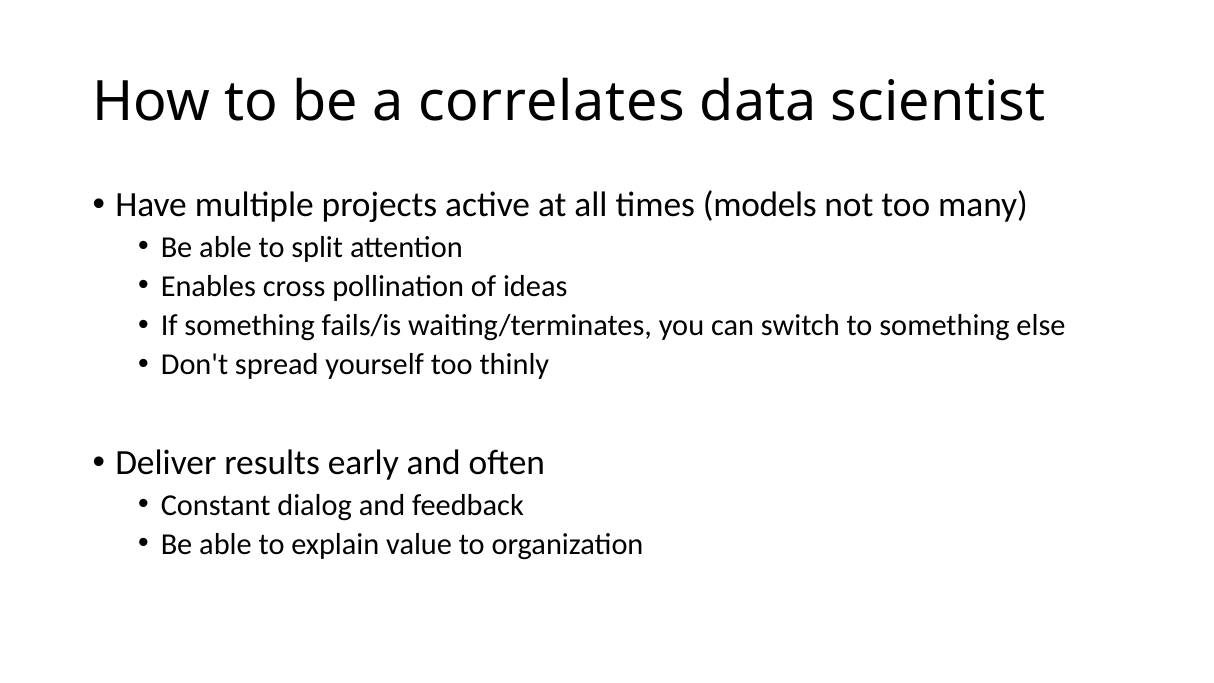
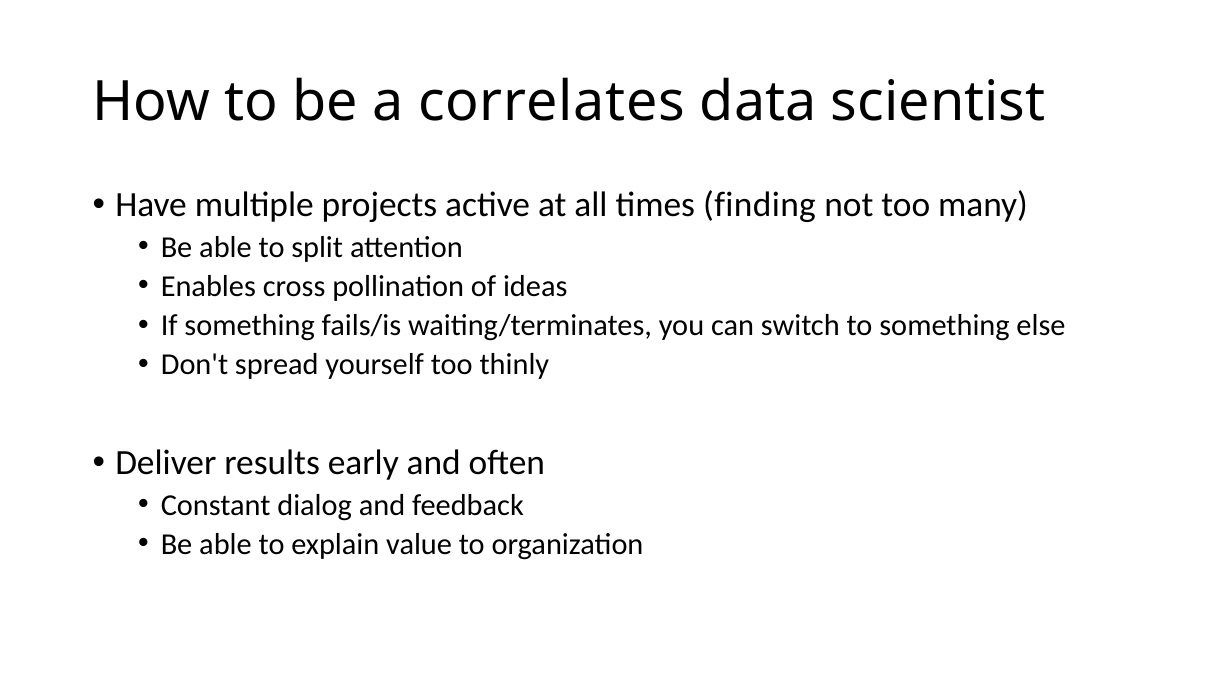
models: models -> finding
